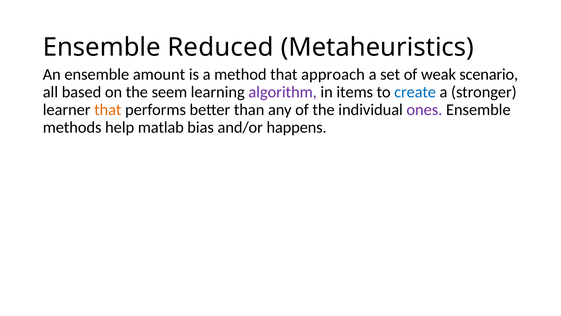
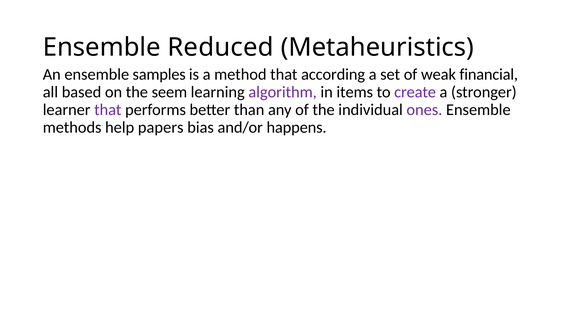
amount: amount -> samples
approach: approach -> according
scenario: scenario -> financial
create colour: blue -> purple
that at (108, 110) colour: orange -> purple
matlab: matlab -> papers
